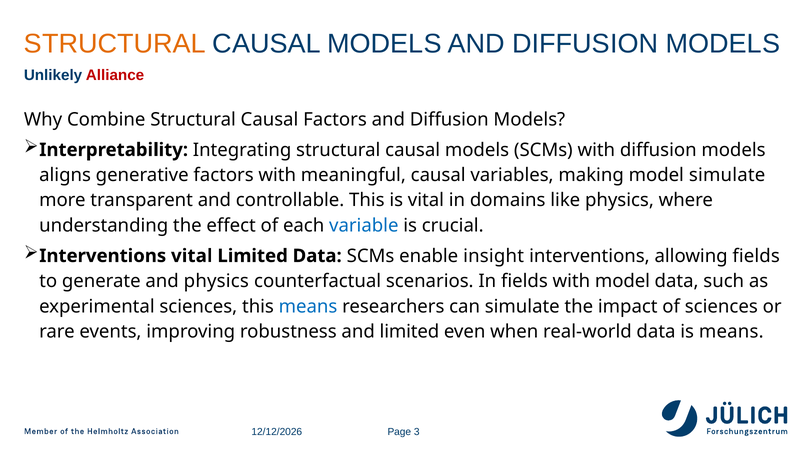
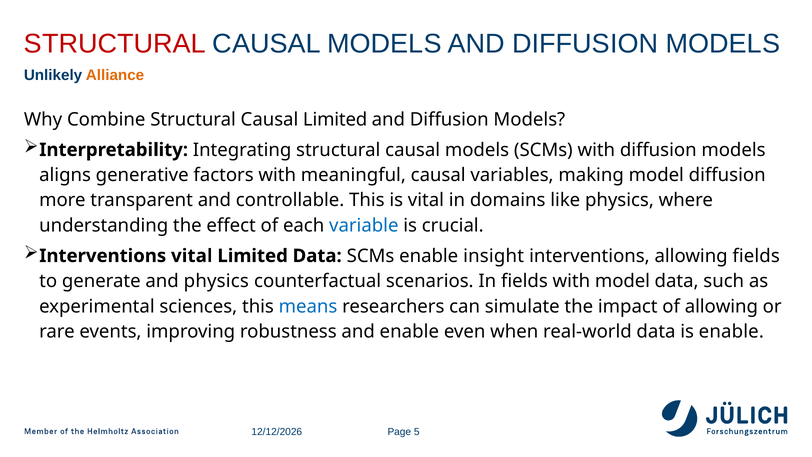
STRUCTURAL at (115, 44) colour: orange -> red
Alliance colour: red -> orange
Causal Factors: Factors -> Limited
model simulate: simulate -> diffusion
of sciences: sciences -> allowing
and limited: limited -> enable
is means: means -> enable
3: 3 -> 5
